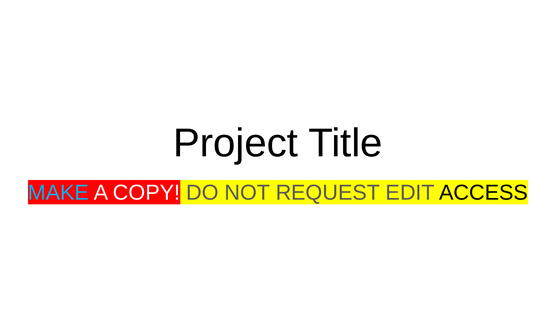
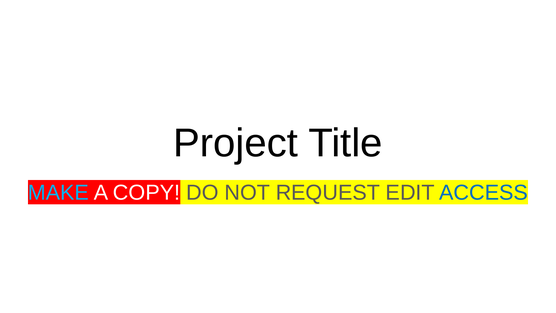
ACCESS colour: black -> blue
